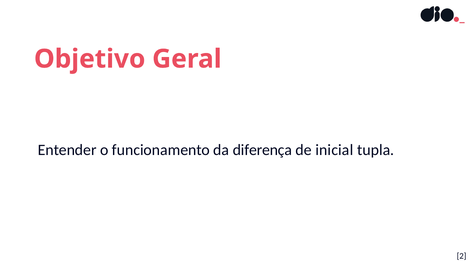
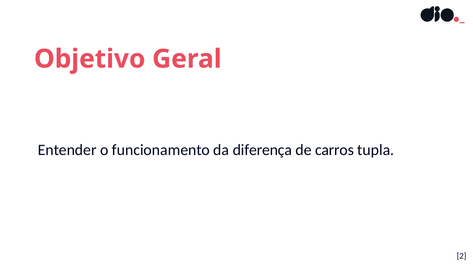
inicial: inicial -> carros
